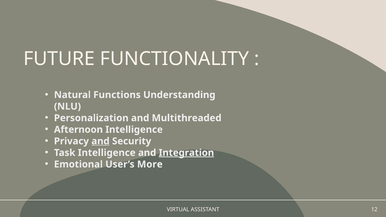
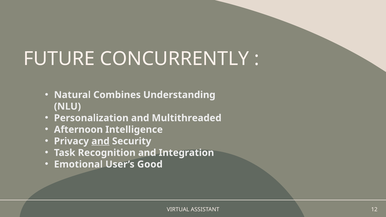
FUNCTIONALITY: FUNCTIONALITY -> CONCURRENTLY
Functions: Functions -> Combines
Task Intelligence: Intelligence -> Recognition
Integration underline: present -> none
More: More -> Good
